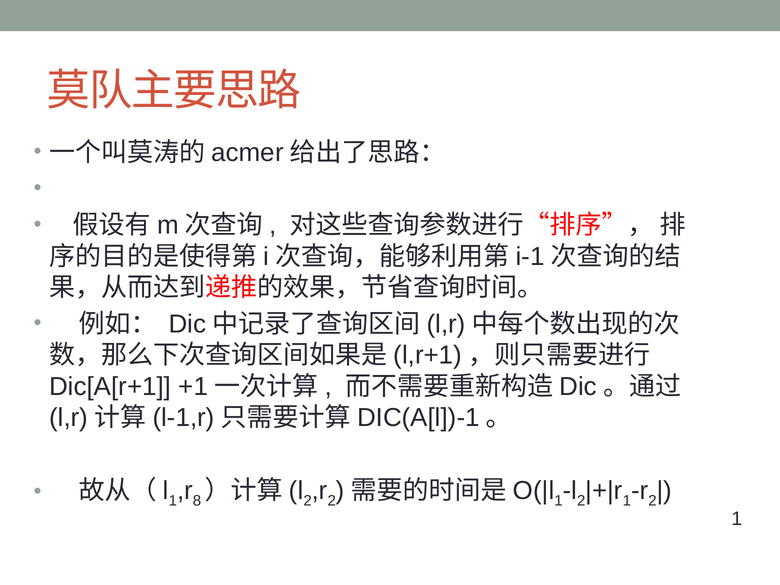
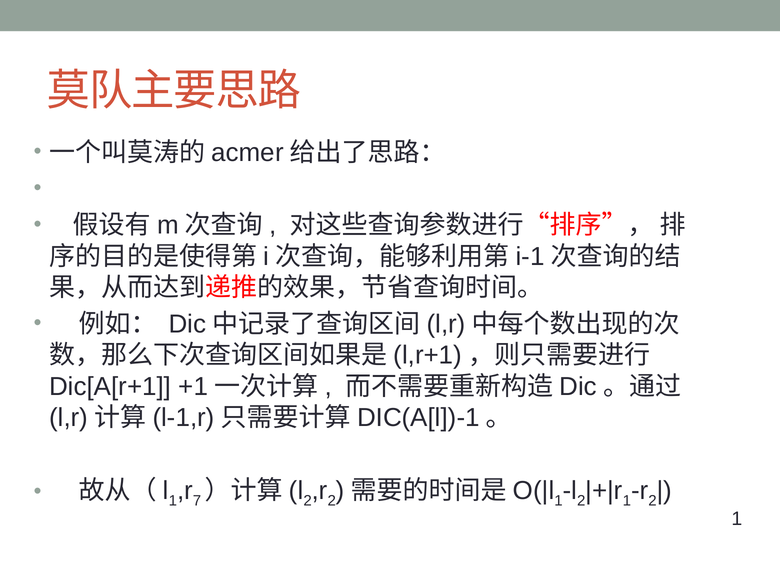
8: 8 -> 7
